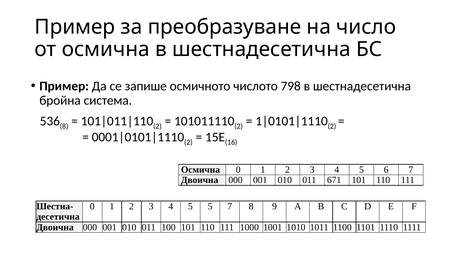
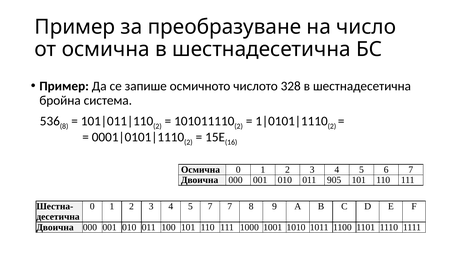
798: 798 -> 328
671: 671 -> 905
5 5: 5 -> 7
